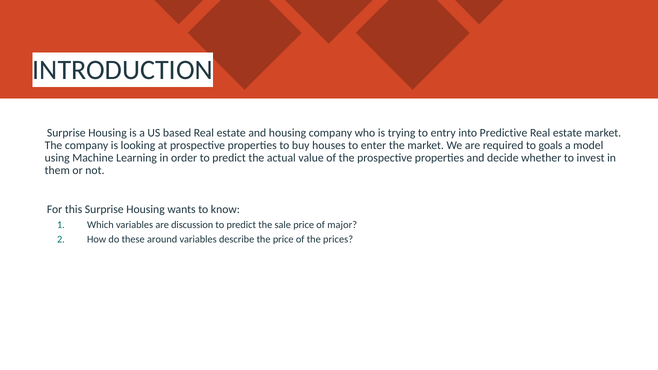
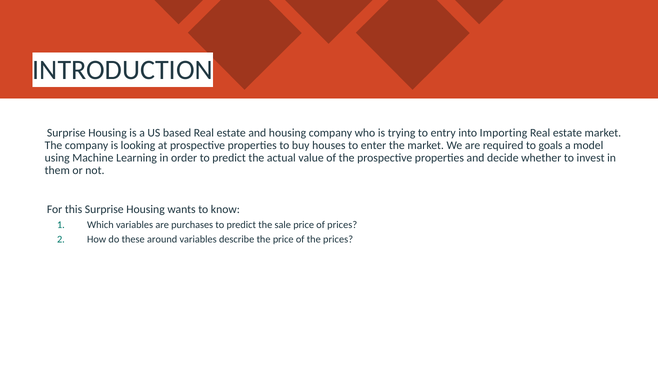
Predictive: Predictive -> Importing
discussion: discussion -> purchases
of major: major -> prices
